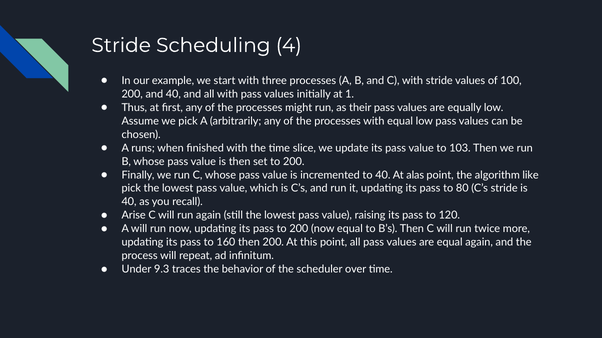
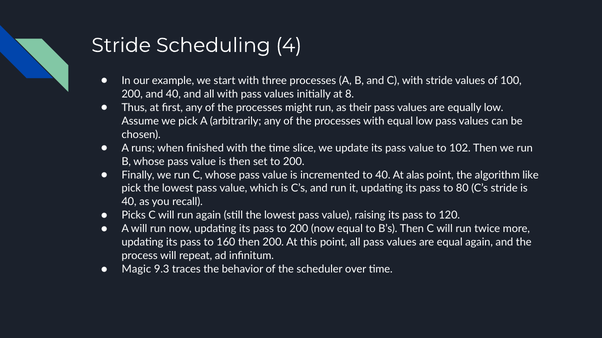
1: 1 -> 8
103: 103 -> 102
Arise: Arise -> Picks
Under: Under -> Magic
